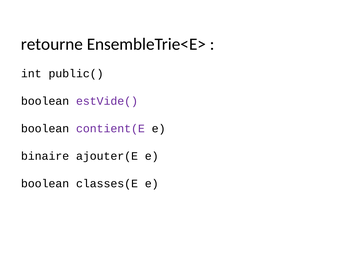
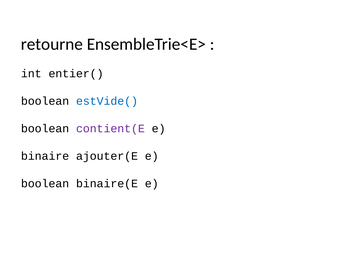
public(: public( -> entier(
estVide( colour: purple -> blue
classes(E: classes(E -> binaire(E
